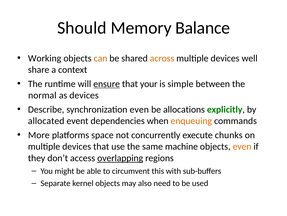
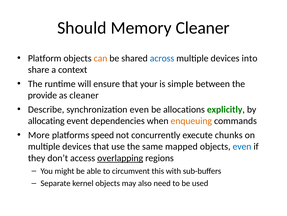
Memory Balance: Balance -> Cleaner
Working: Working -> Platform
across colour: orange -> blue
well: well -> into
ensure underline: present -> none
normal: normal -> provide
as devices: devices -> cleaner
allocated: allocated -> allocating
space: space -> speed
machine: machine -> mapped
even at (242, 146) colour: orange -> blue
